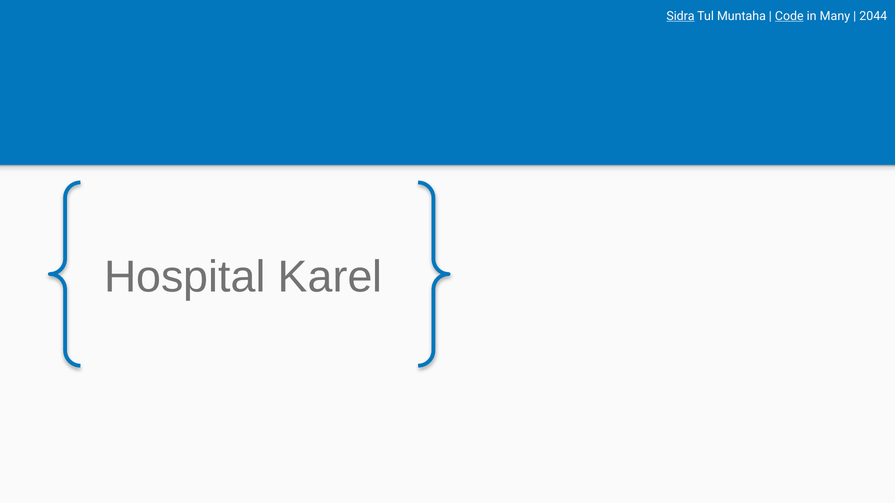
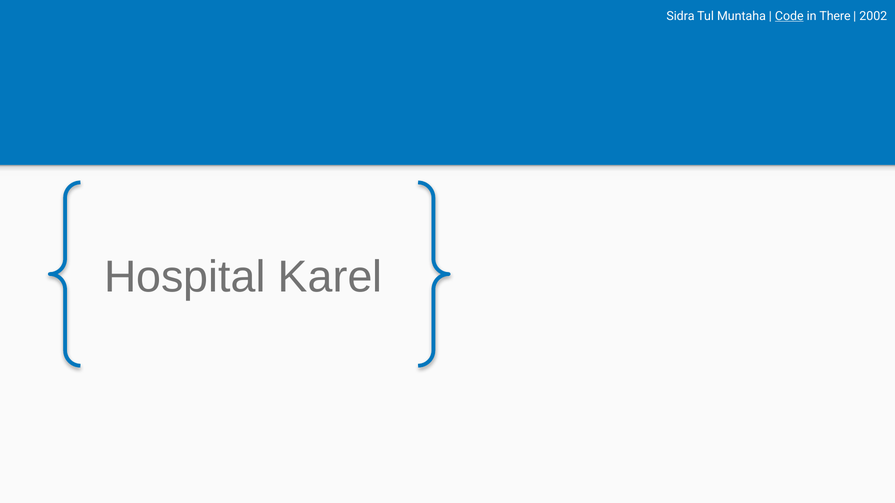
Sidra underline: present -> none
Many: Many -> There
2044: 2044 -> 2002
